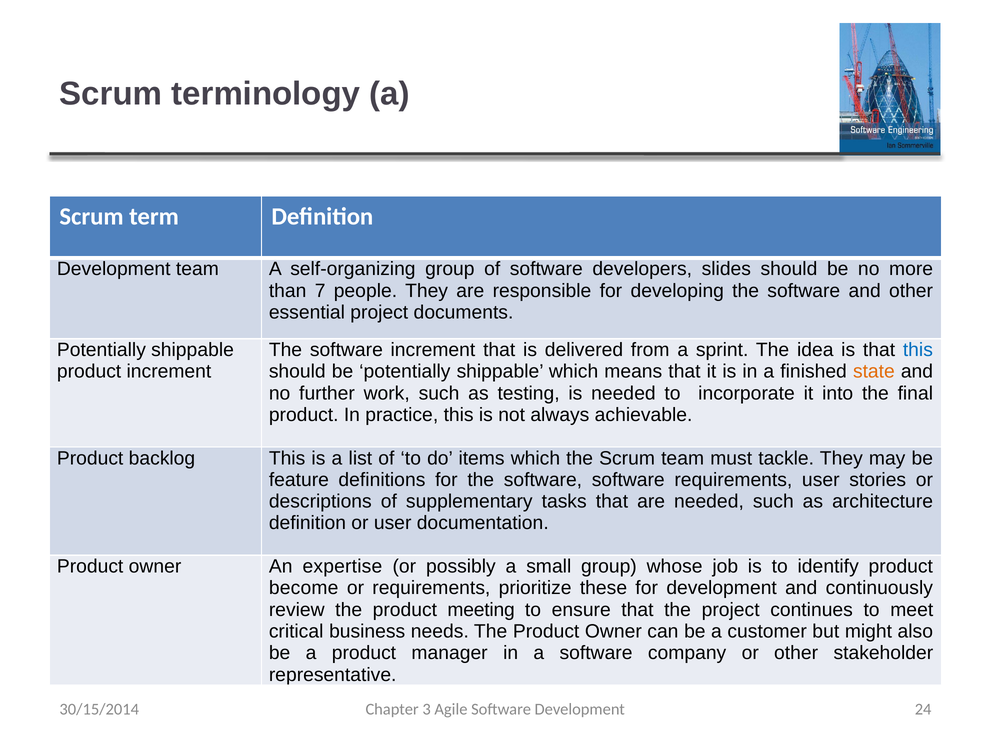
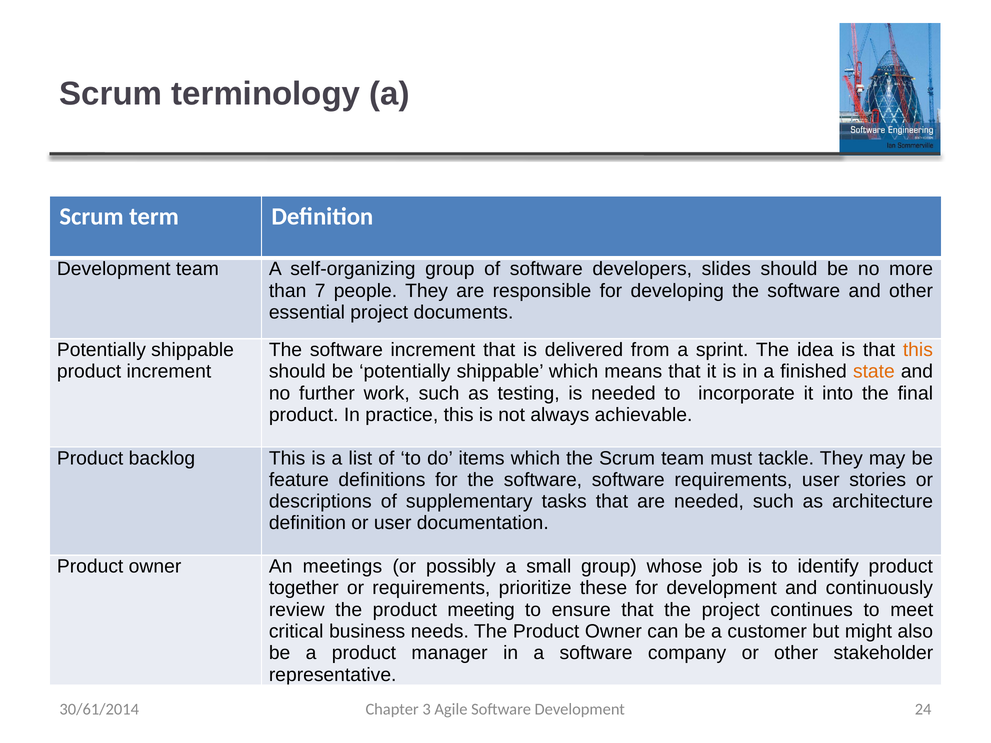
this at (918, 350) colour: blue -> orange
expertise: expertise -> meetings
become: become -> together
30/15/2014: 30/15/2014 -> 30/61/2014
